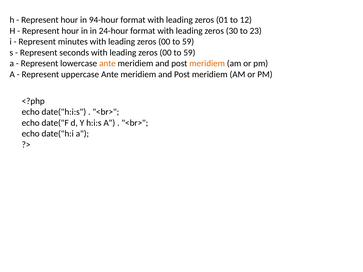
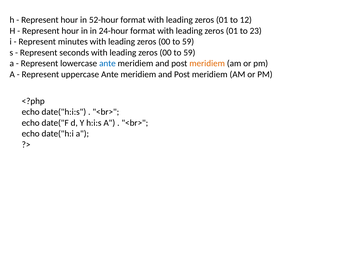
94-hour: 94-hour -> 52-hour
30 at (232, 31): 30 -> 01
ante at (107, 64) colour: orange -> blue
